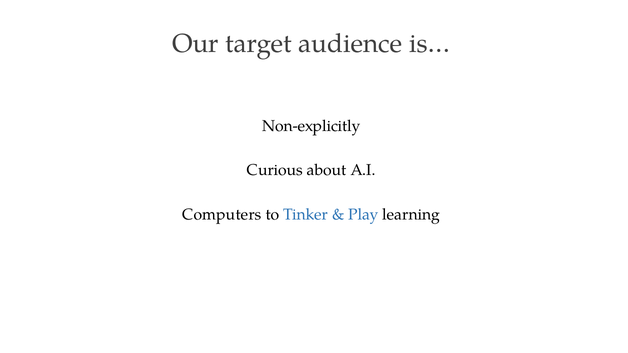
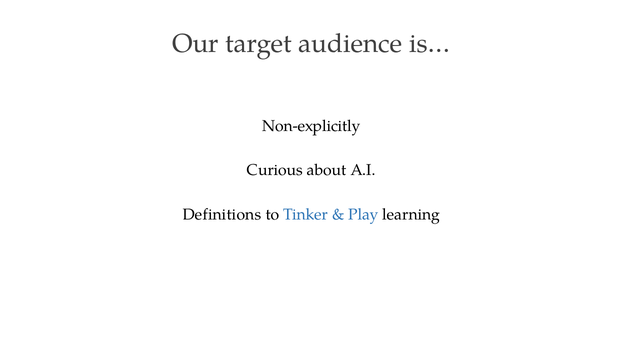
Computers: Computers -> Definitions
